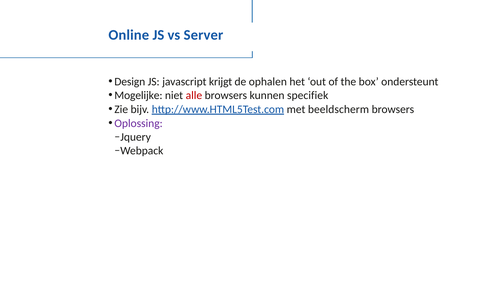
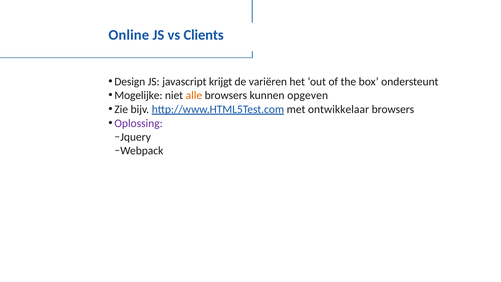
Server: Server -> Clients
ophalen: ophalen -> variëren
alle colour: red -> orange
specifiek: specifiek -> opgeven
beeldscherm: beeldscherm -> ontwikkelaar
